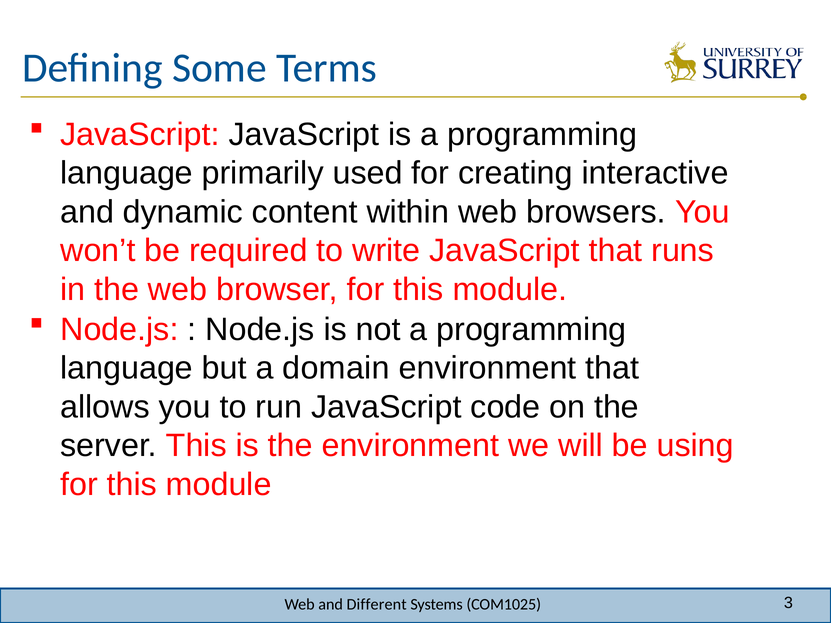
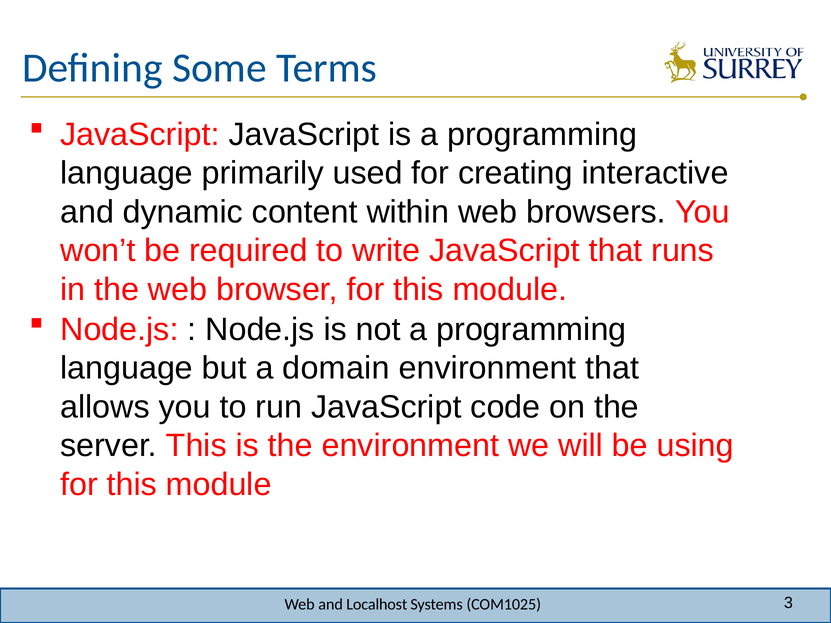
Different: Different -> Localhost
